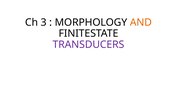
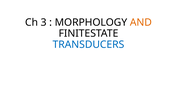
TRANSDUCERS colour: purple -> blue
